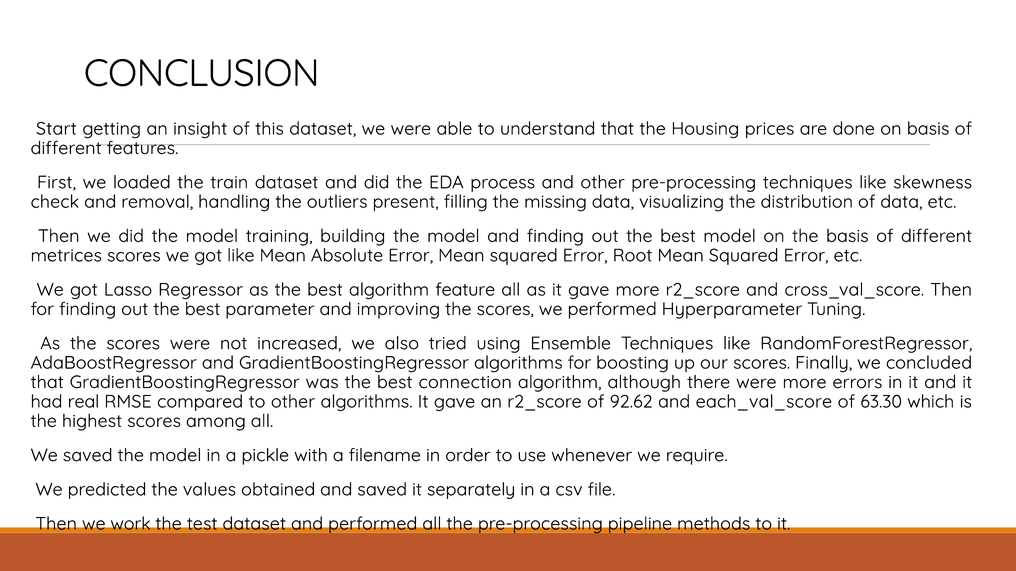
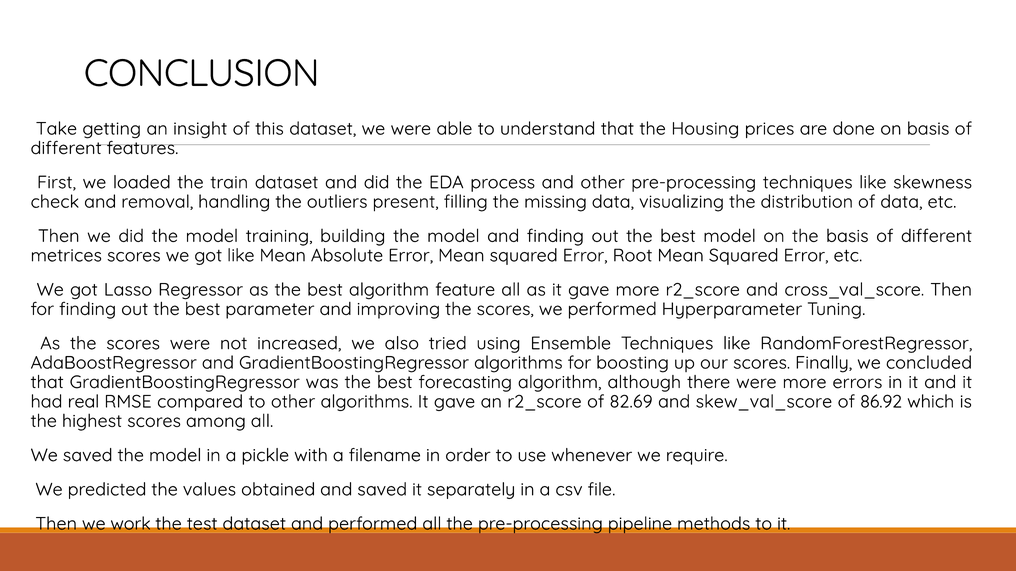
Start: Start -> Take
connection: connection -> forecasting
92.62: 92.62 -> 82.69
each_val_score: each_val_score -> skew_val_score
63.30: 63.30 -> 86.92
